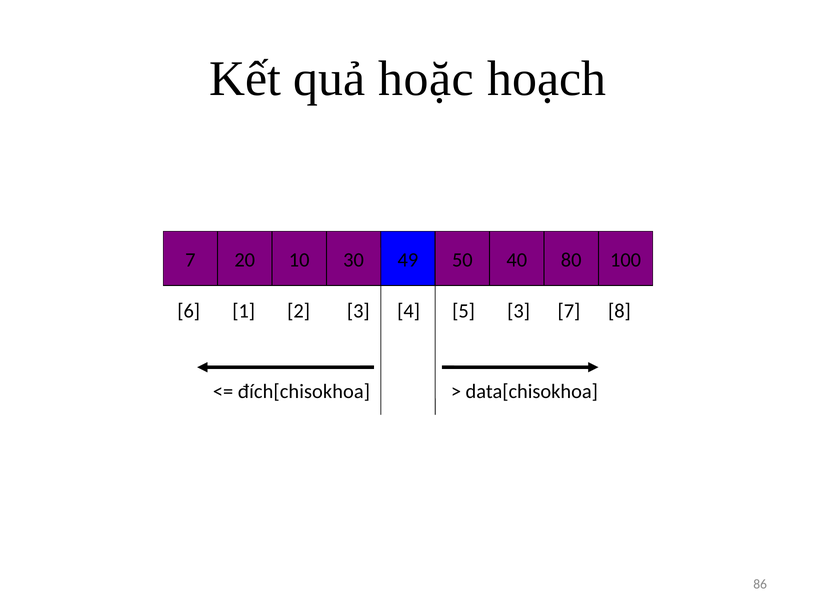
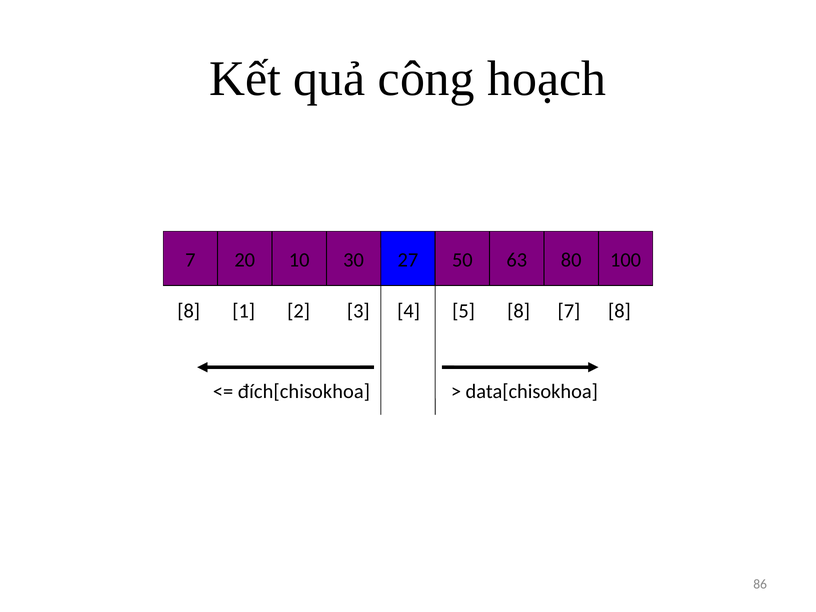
hoặc: hoặc -> công
49: 49 -> 27
40: 40 -> 63
6 at (189, 311): 6 -> 8
5 3: 3 -> 8
